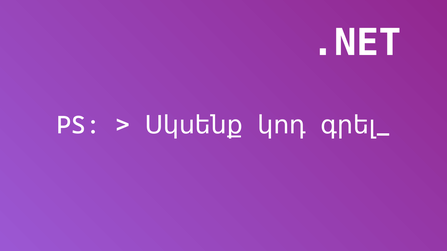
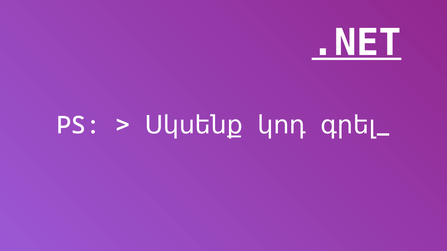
.NET underline: none -> present
